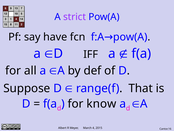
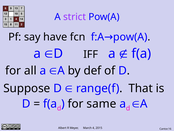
know: know -> same
